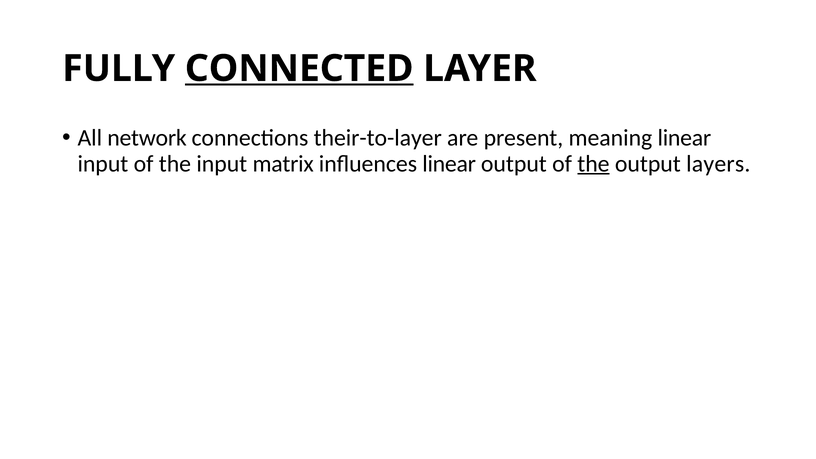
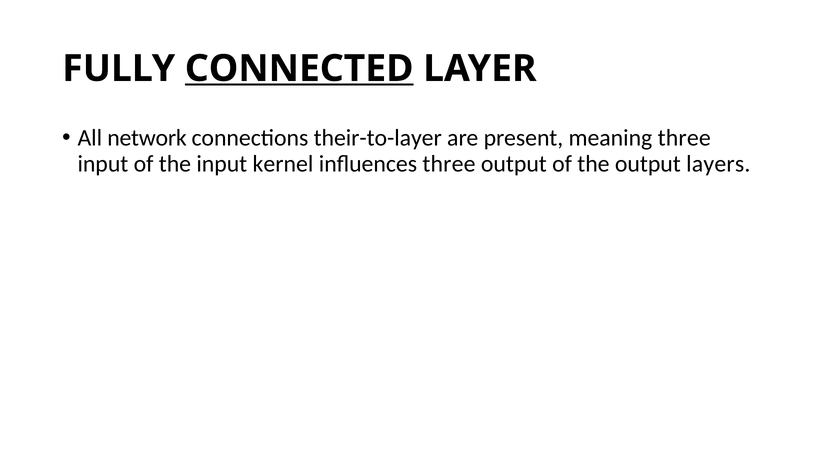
meaning linear: linear -> three
matrix: matrix -> kernel
influences linear: linear -> three
the at (593, 164) underline: present -> none
